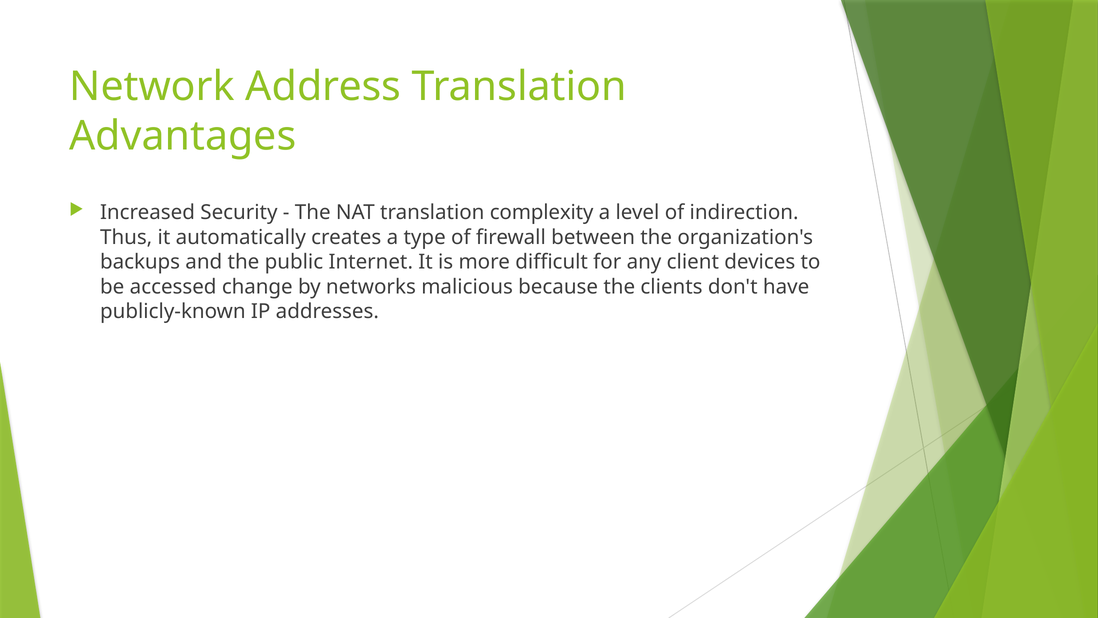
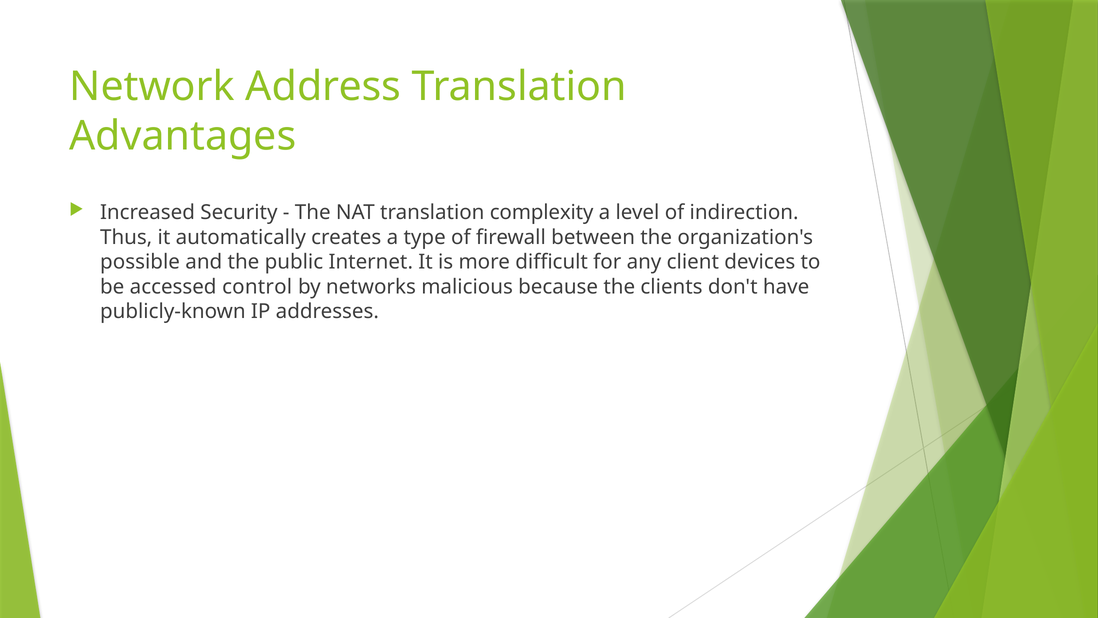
backups: backups -> possible
change: change -> control
